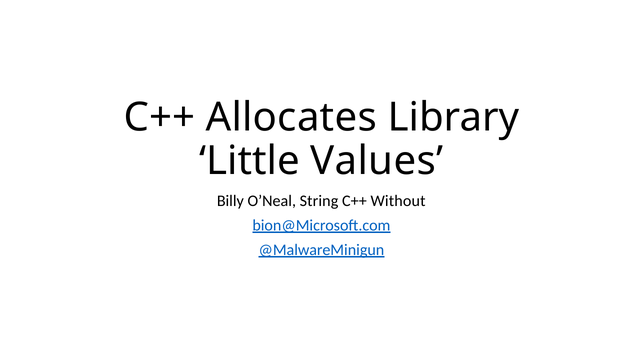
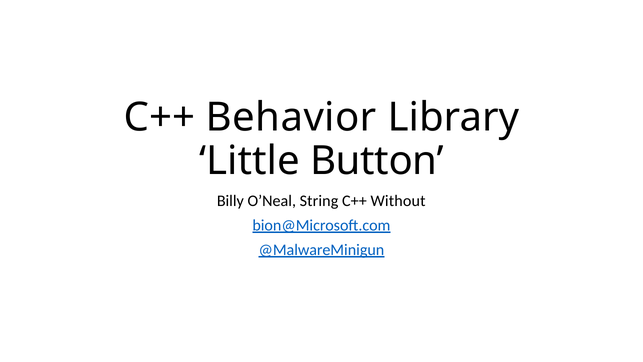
Allocates: Allocates -> Behavior
Values: Values -> Button
